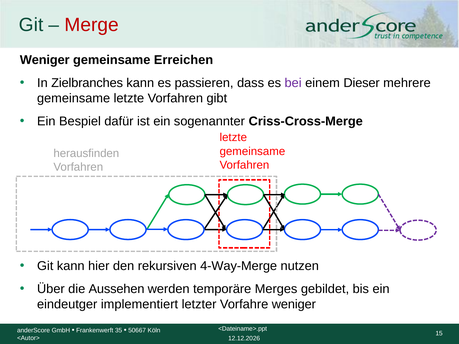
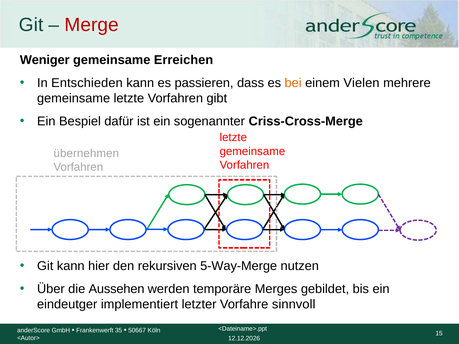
Zielbranches: Zielbranches -> Entschieden
bei colour: purple -> orange
Dieser: Dieser -> Vielen
herausfinden: herausfinden -> übernehmen
4-Way-Merge: 4-Way-Merge -> 5-Way-Merge
Vorfahre weniger: weniger -> sinnvoll
